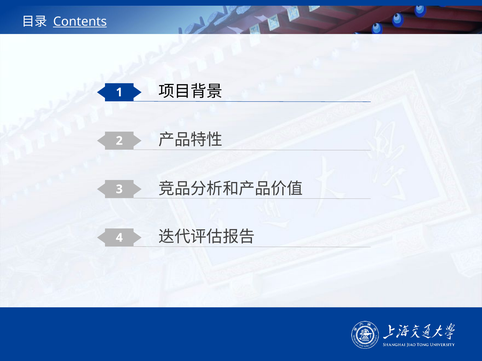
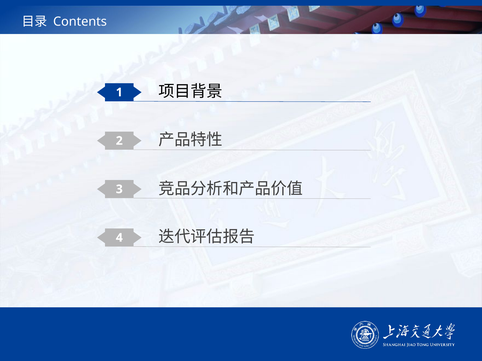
Contents underline: present -> none
